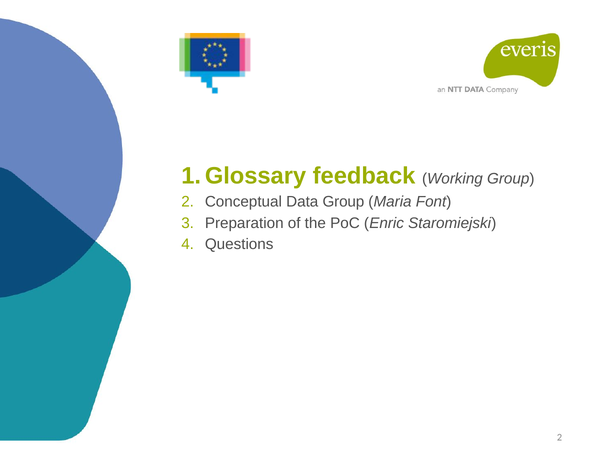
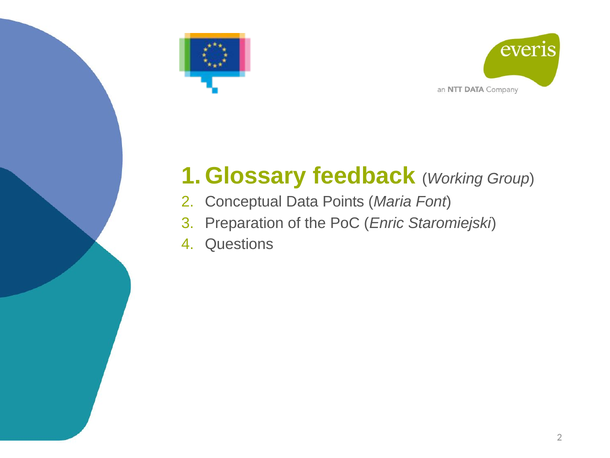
Data Group: Group -> Points
